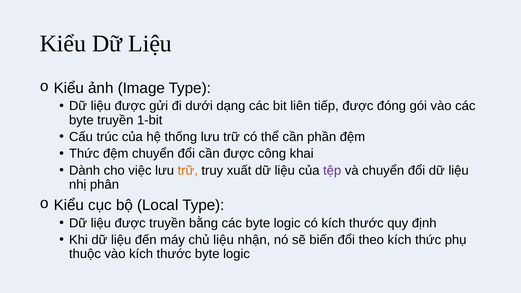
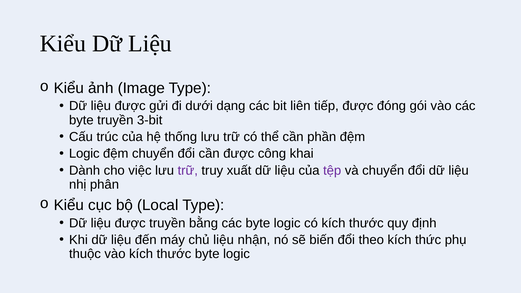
1-bit: 1-bit -> 3-bit
Thức at (84, 154): Thức -> Logic
trữ at (188, 170) colour: orange -> purple
